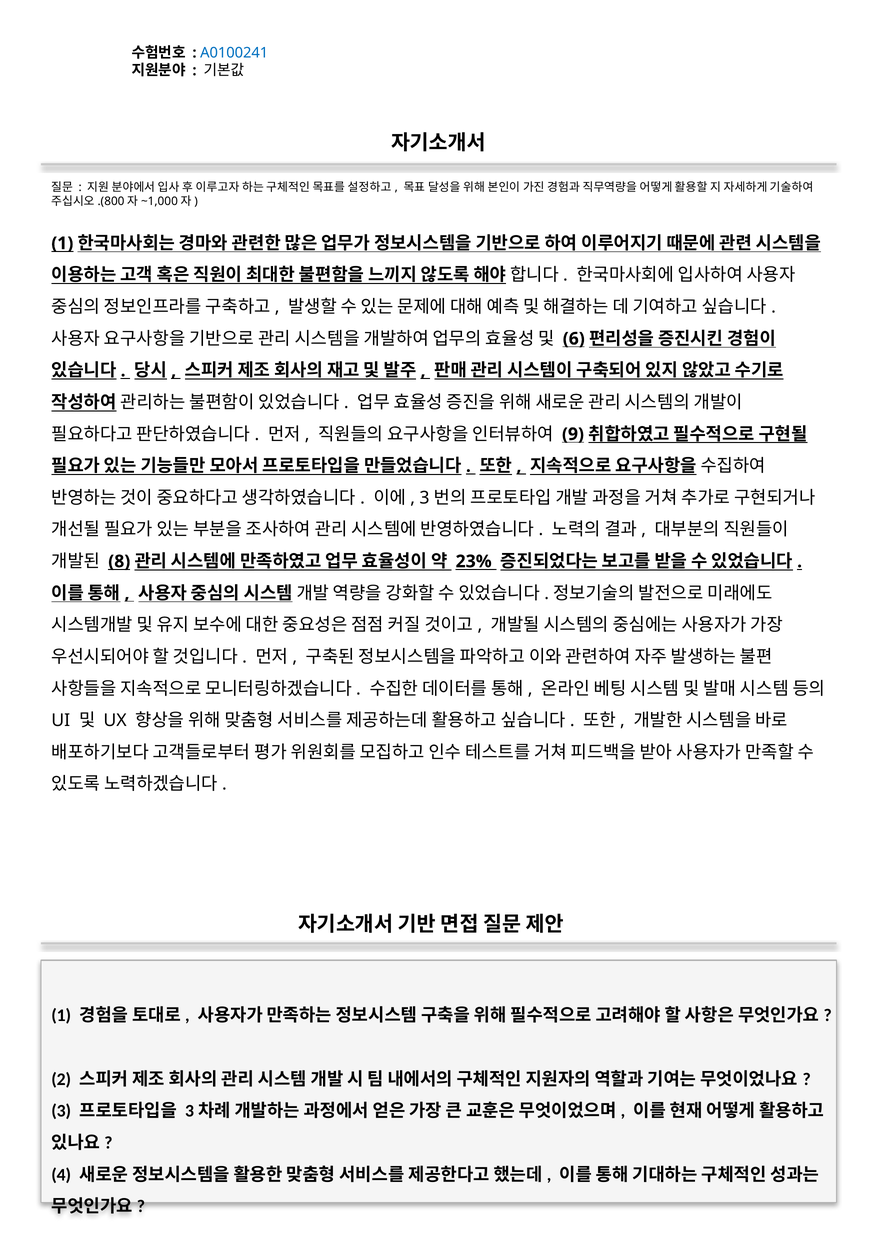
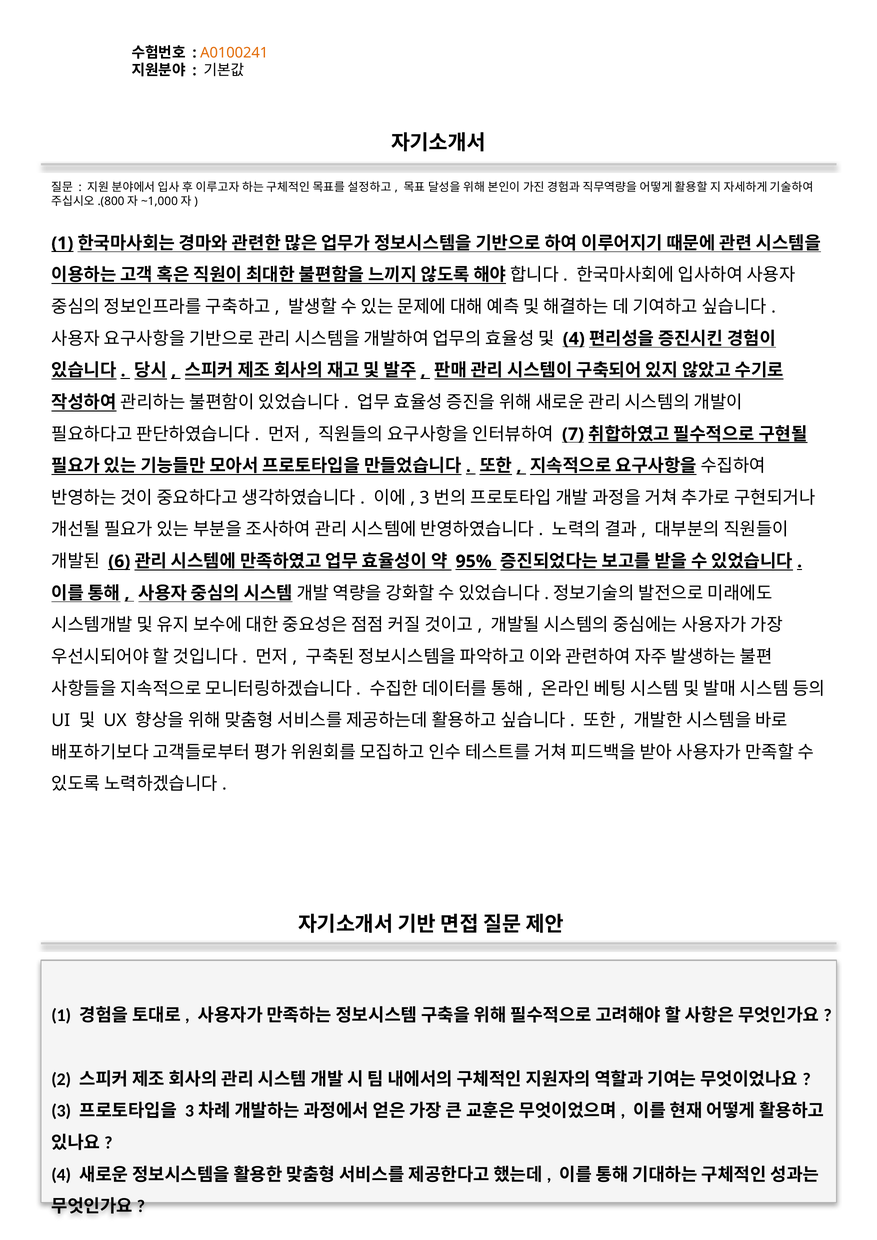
A0100241 colour: blue -> orange
6 at (574, 339): 6 -> 4
9: 9 -> 7
8: 8 -> 6
23%: 23% -> 95%
